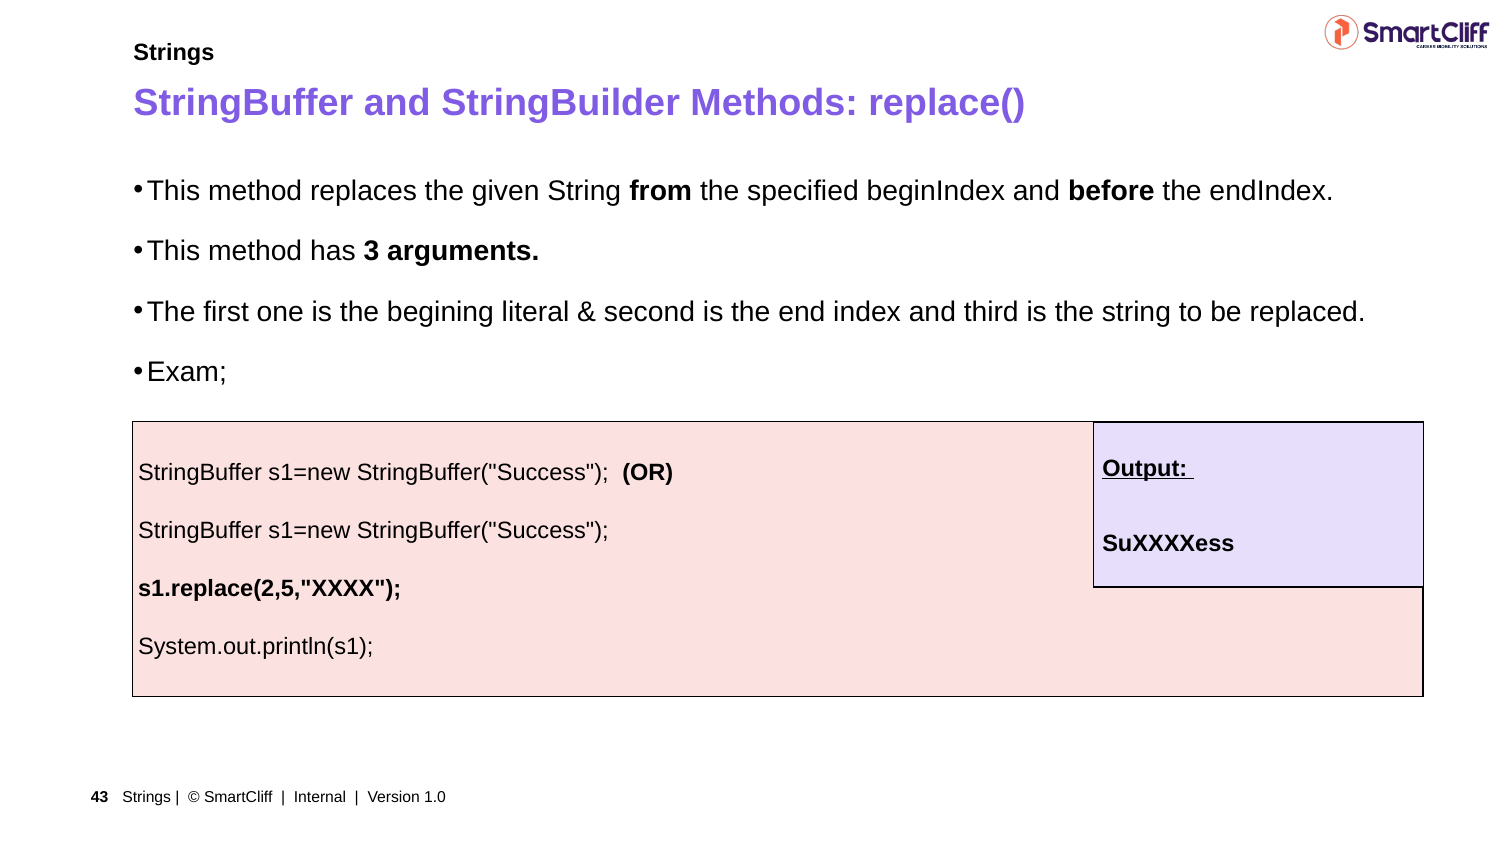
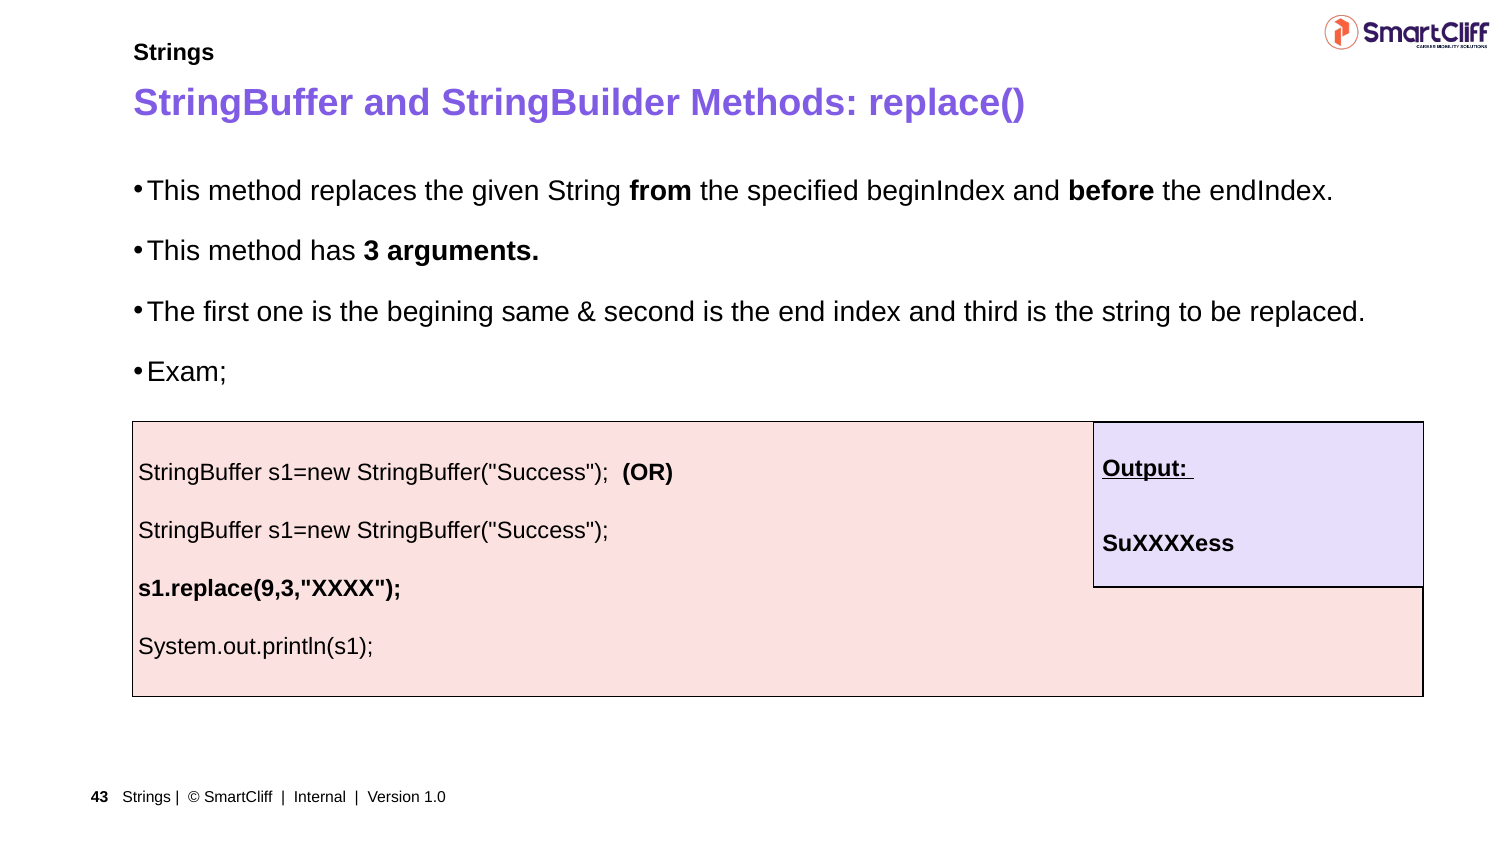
literal: literal -> same
s1.replace(2,5,"XXXX: s1.replace(2,5,"XXXX -> s1.replace(9,3,"XXXX
